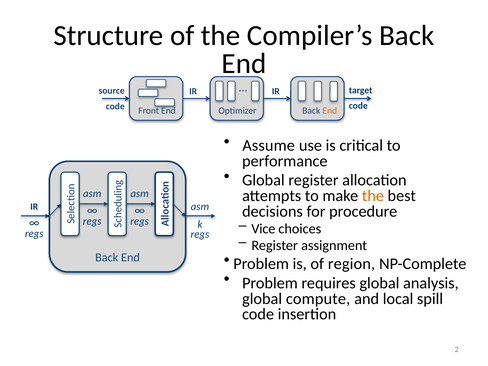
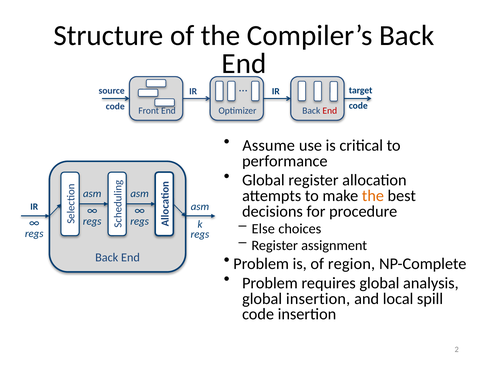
End at (330, 111) colour: orange -> red
Vice: Vice -> Else
global compute: compute -> insertion
